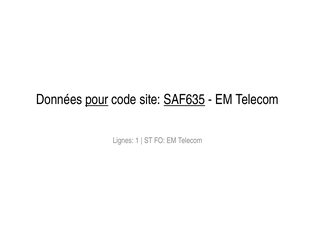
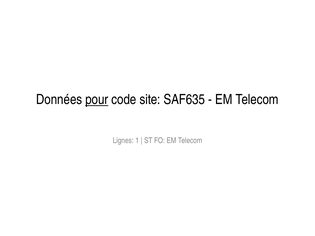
SAF635 underline: present -> none
